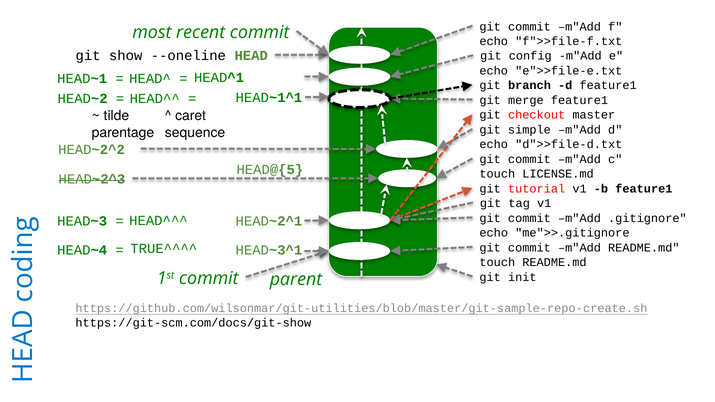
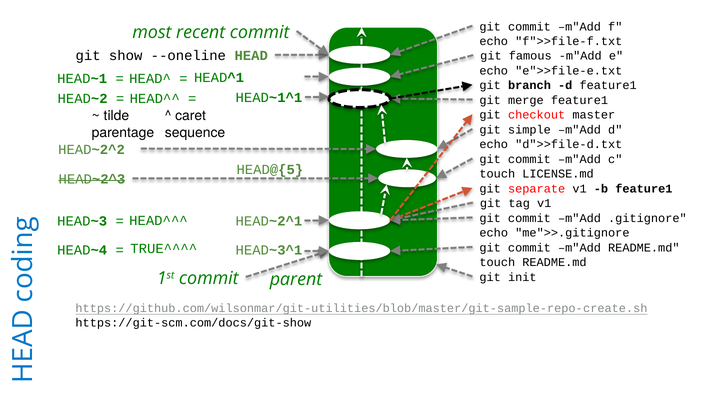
config: config -> famous
tutorial: tutorial -> separate
